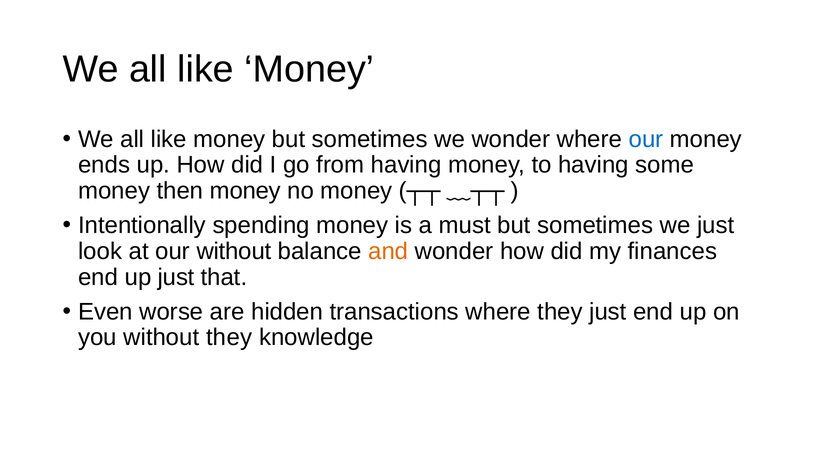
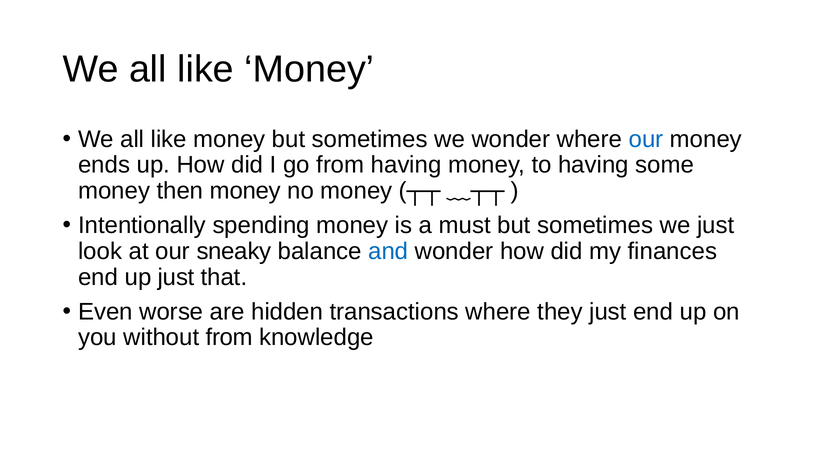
our without: without -> sneaky
and colour: orange -> blue
without they: they -> from
